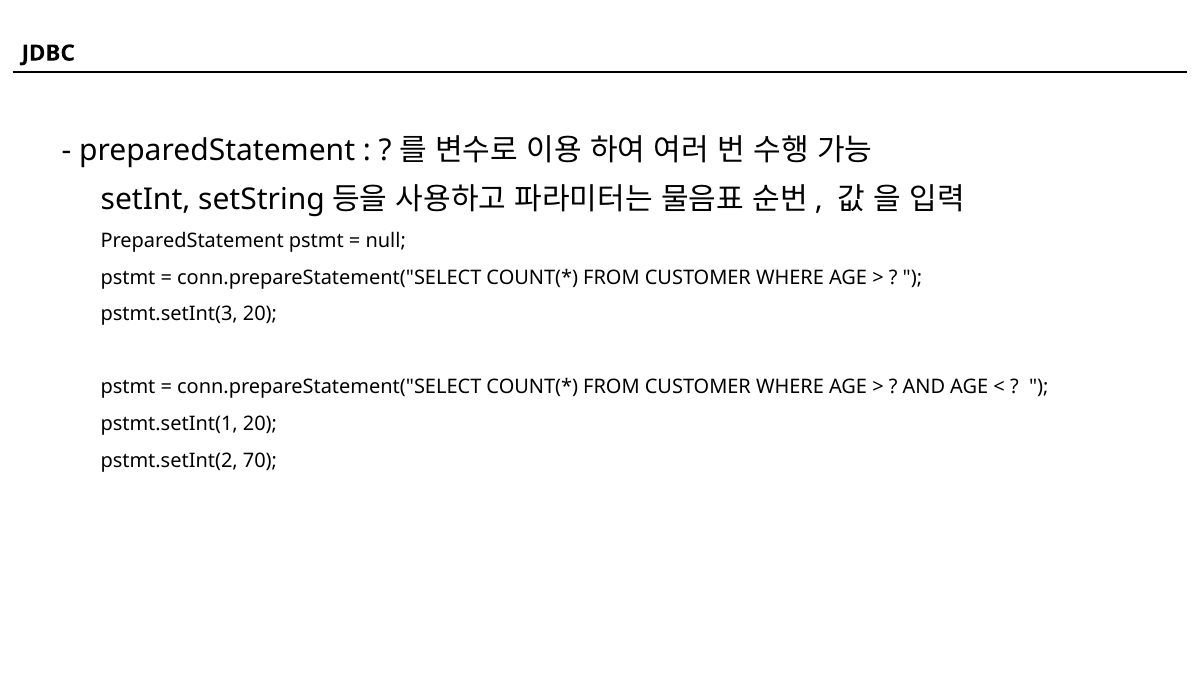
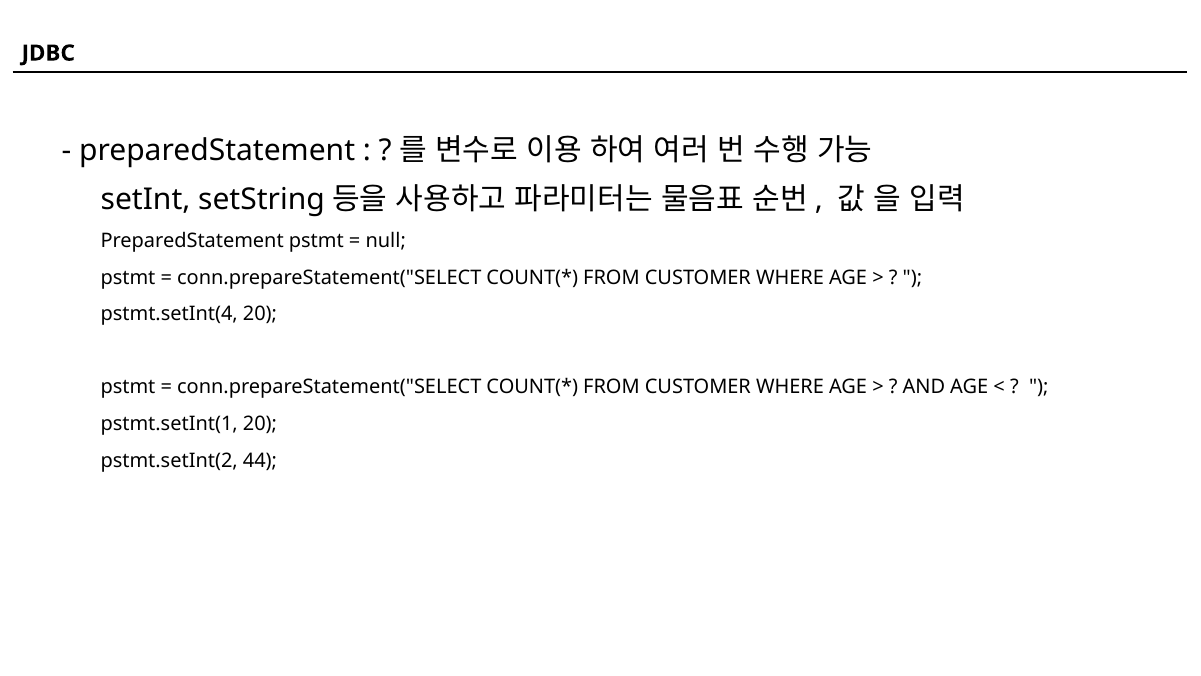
pstmt.setInt(3: pstmt.setInt(3 -> pstmt.setInt(4
70: 70 -> 44
